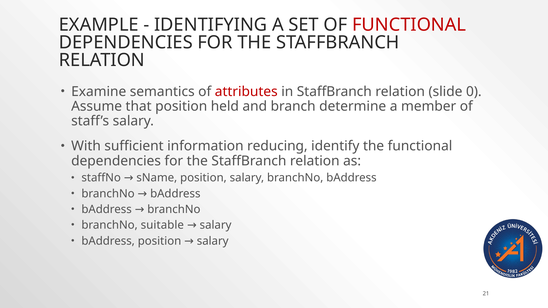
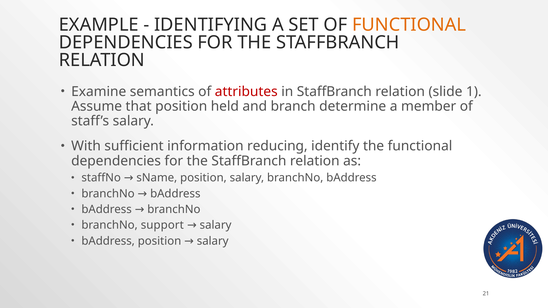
FUNCTIONAL at (409, 25) colour: red -> orange
0: 0 -> 1
suitable: suitable -> support
